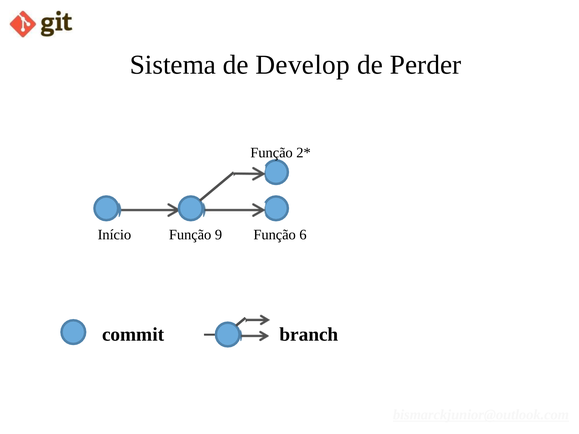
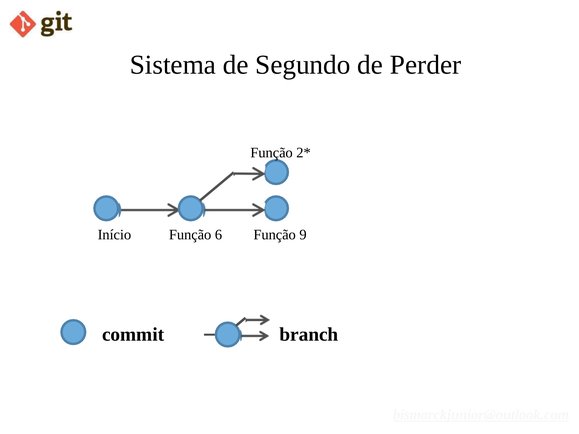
Develop: Develop -> Segundo
9: 9 -> 6
6: 6 -> 9
